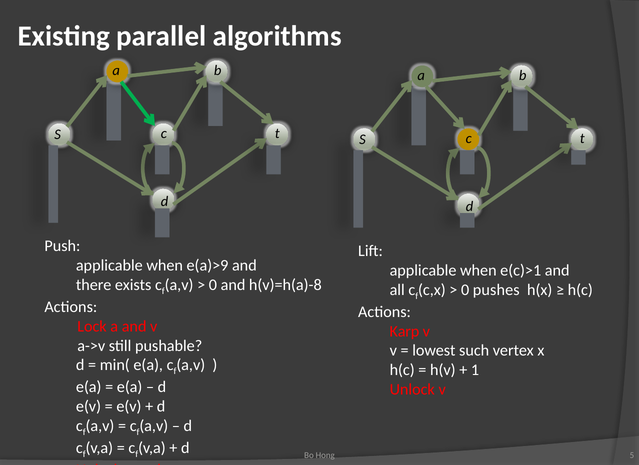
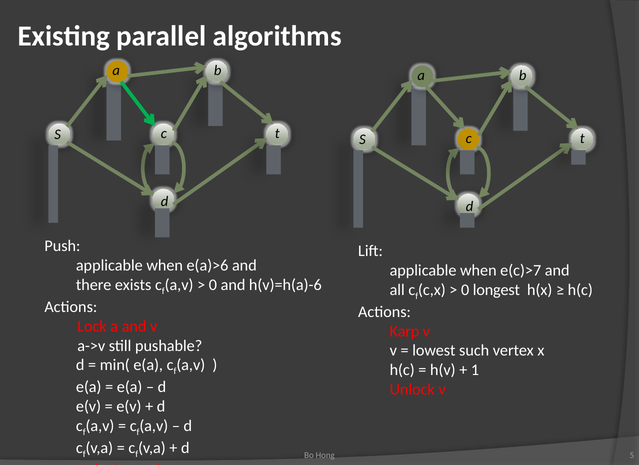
e(a)>9: e(a)>9 -> e(a)>6
e(c)>1: e(c)>1 -> e(c)>7
h(v)=h(a)-8: h(v)=h(a)-8 -> h(v)=h(a)-6
pushes: pushes -> longest
